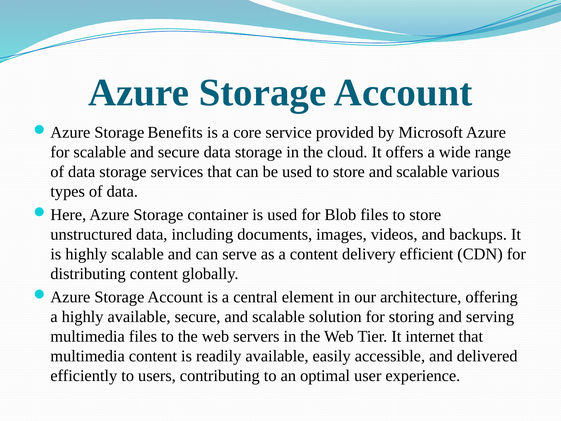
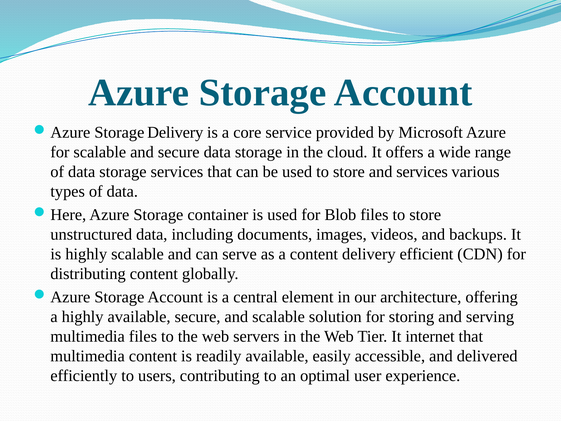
Storage Benefits: Benefits -> Delivery
store and scalable: scalable -> services
